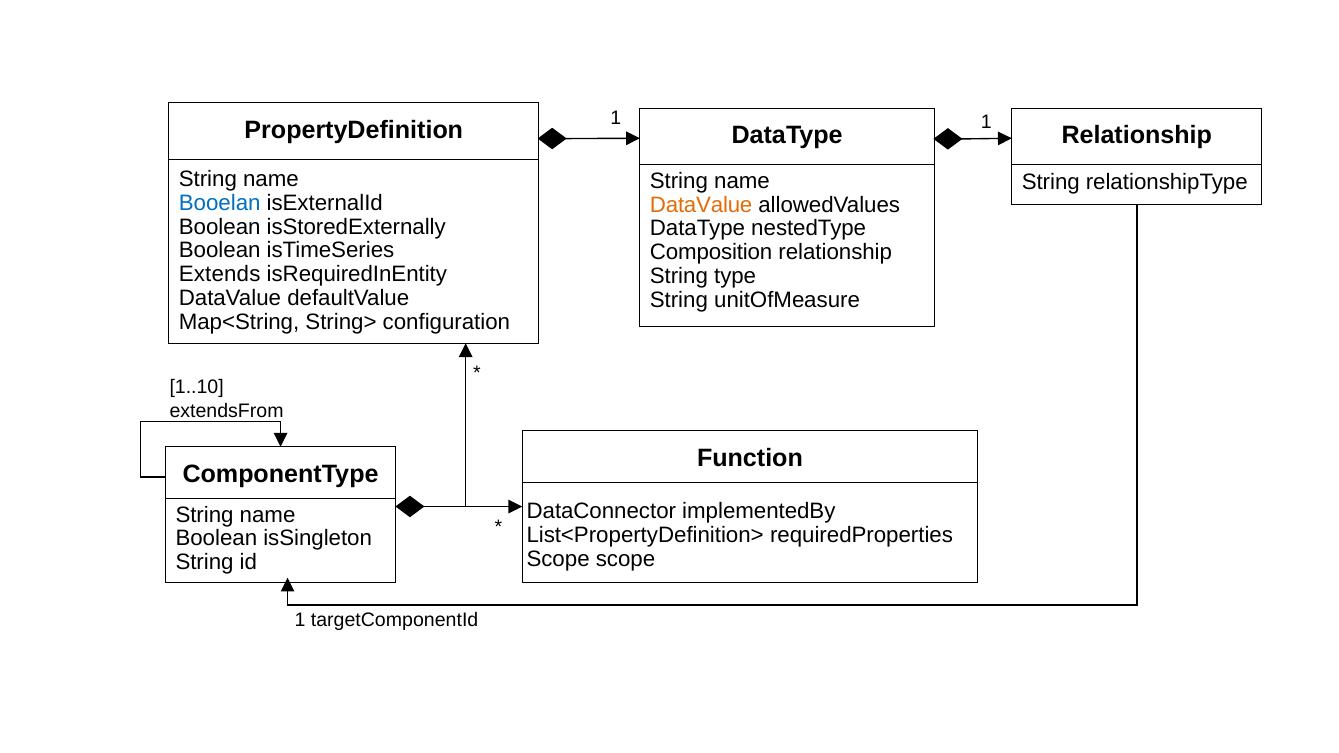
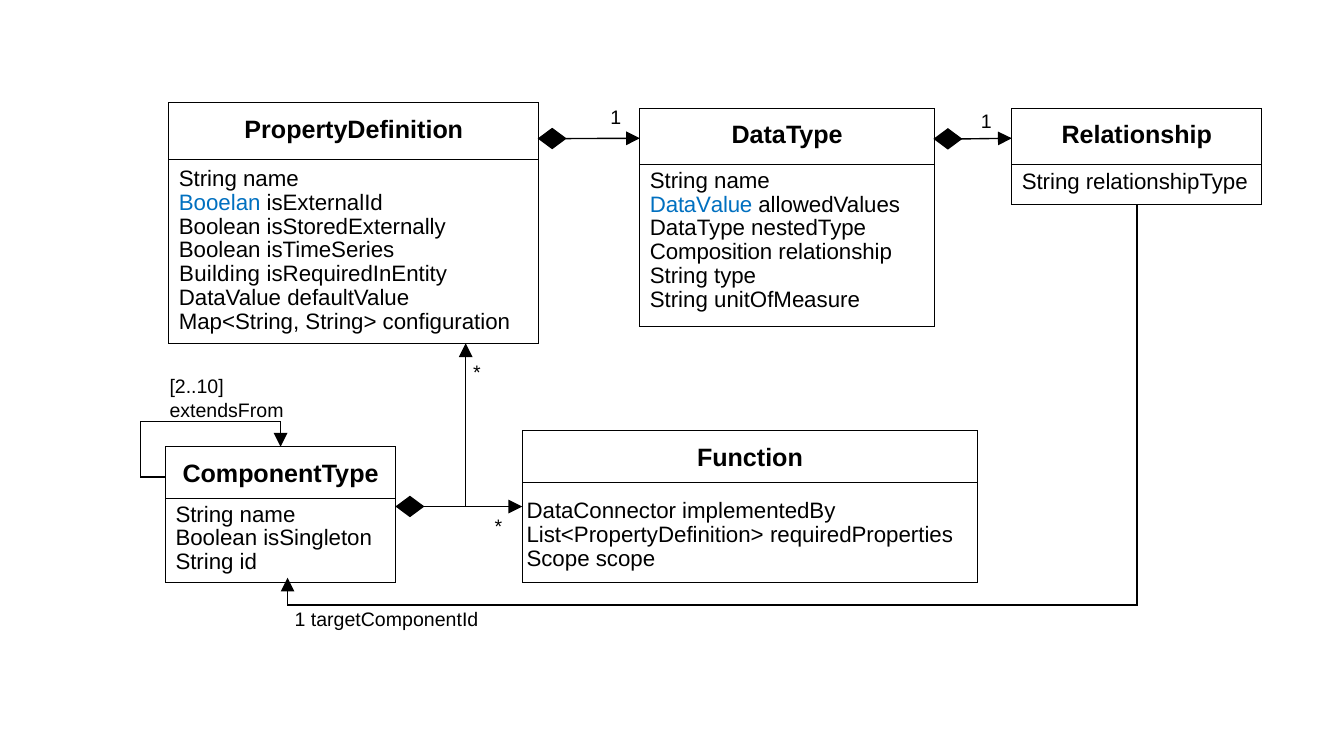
DataValue at (701, 205) colour: orange -> blue
Extends: Extends -> Building
1..10: 1..10 -> 2..10
